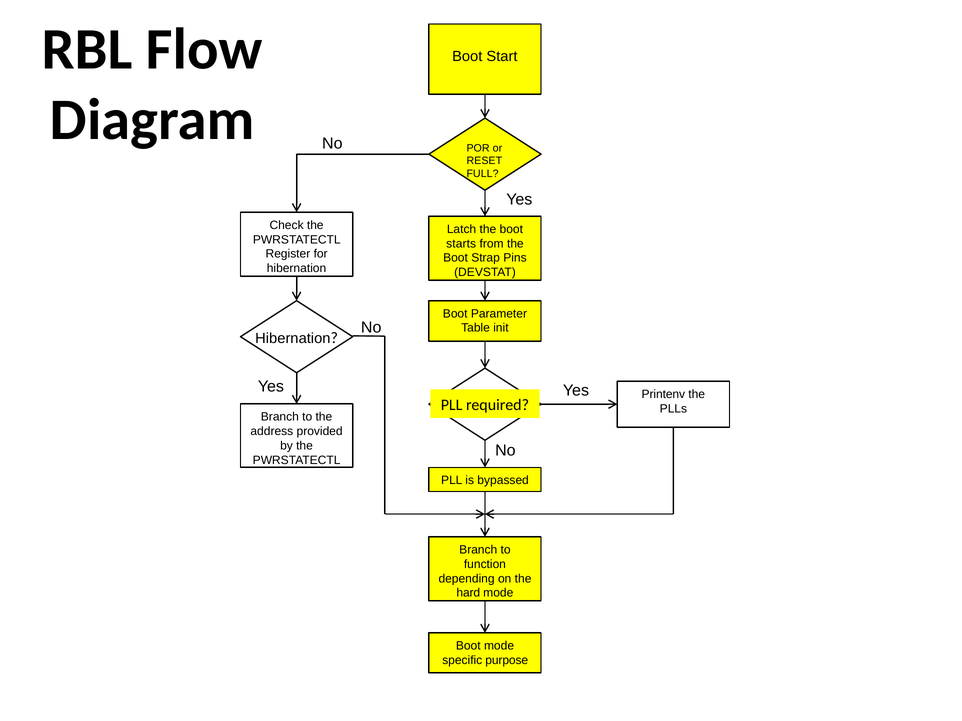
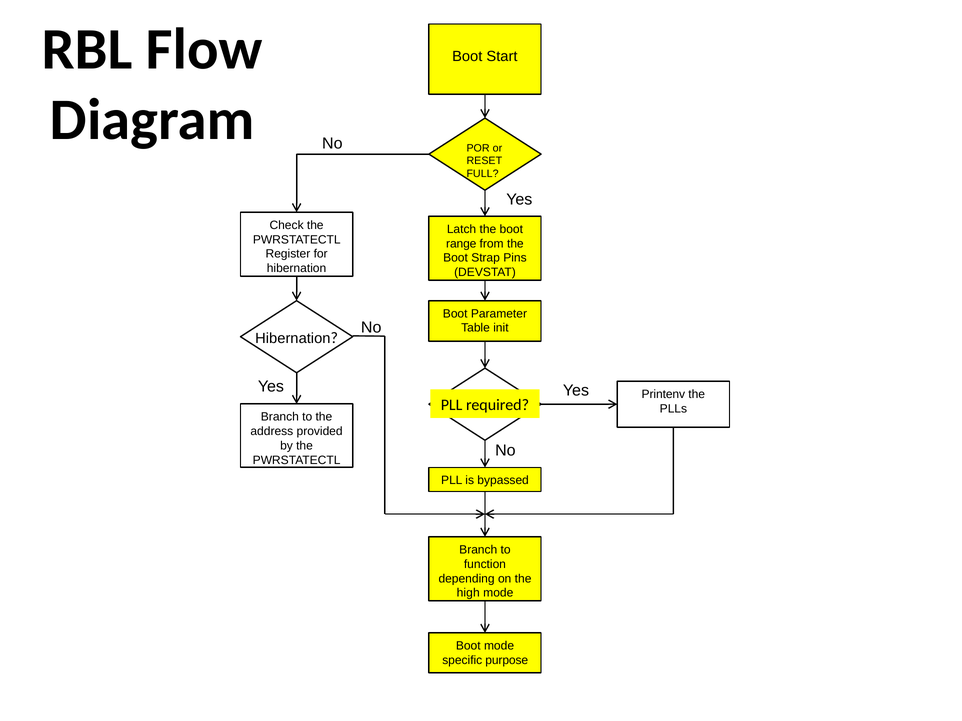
starts: starts -> range
hard: hard -> high
